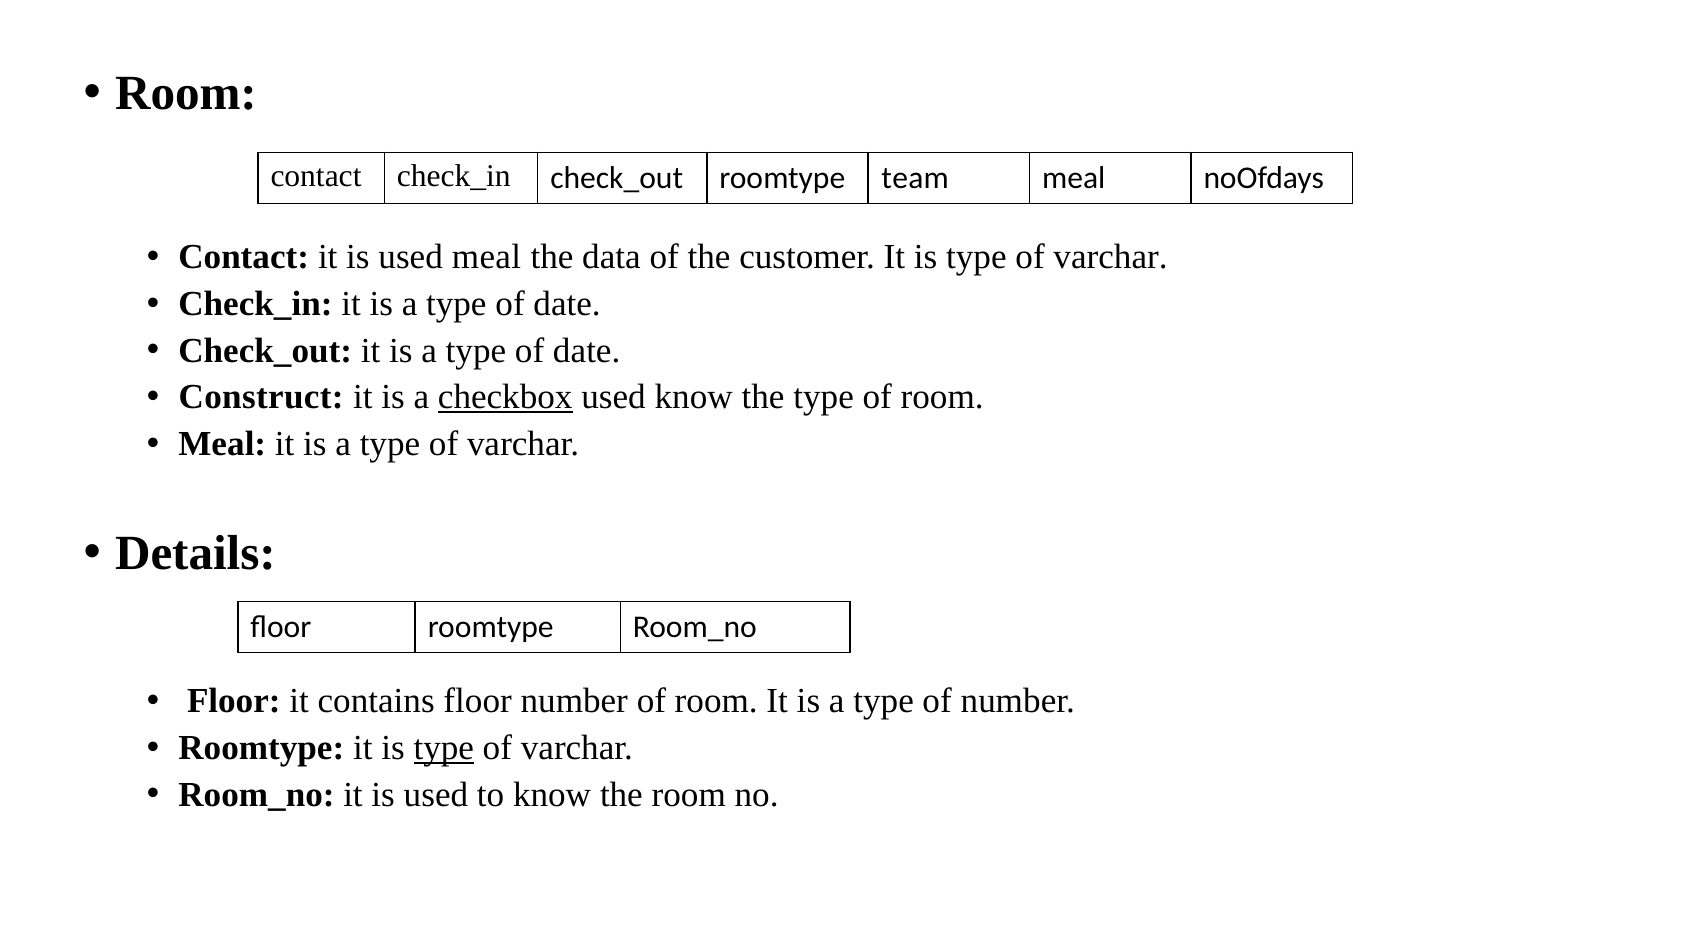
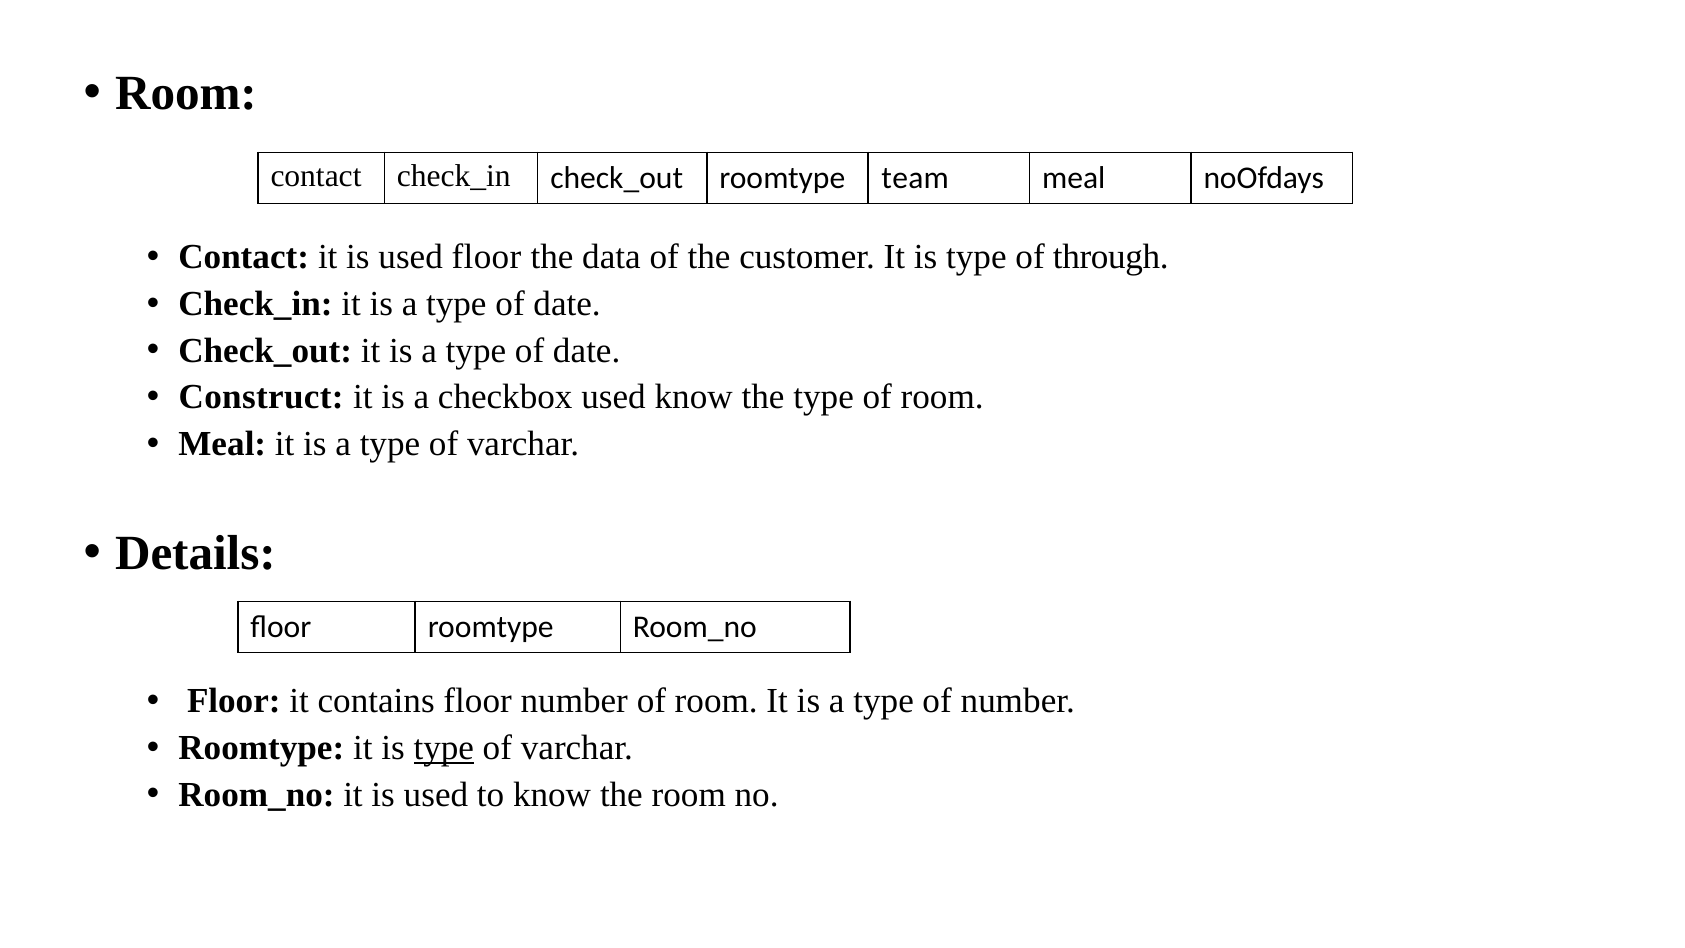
used meal: meal -> floor
varchar at (1111, 257): varchar -> through
checkbox underline: present -> none
